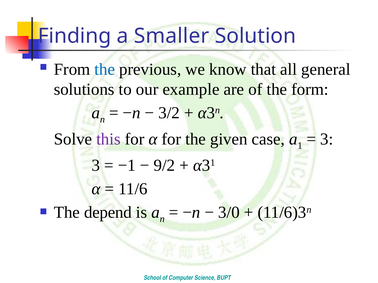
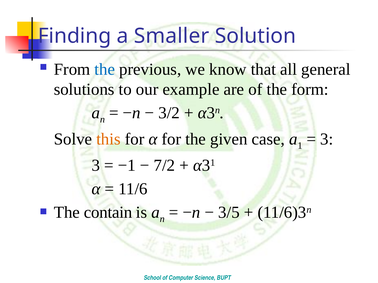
this colour: purple -> orange
9/2: 9/2 -> 7/2
depend: depend -> contain
3/0: 3/0 -> 3/5
